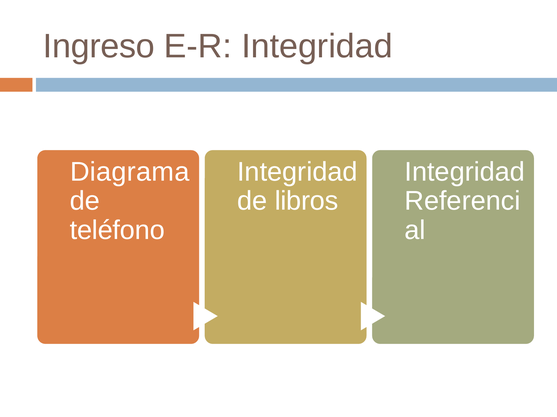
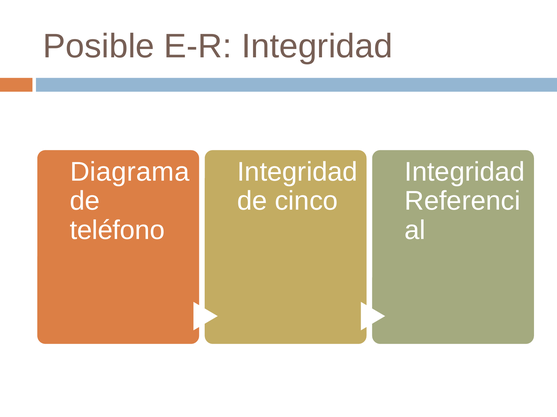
Ingreso: Ingreso -> Posible
libros: libros -> cinco
